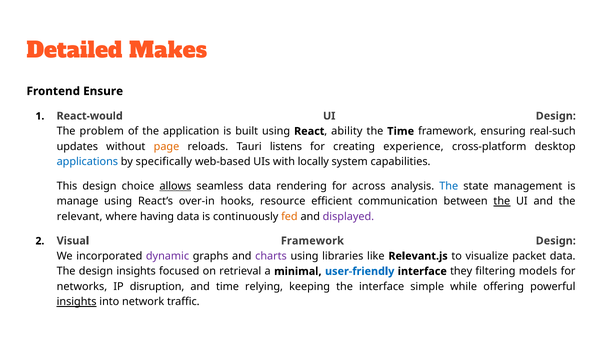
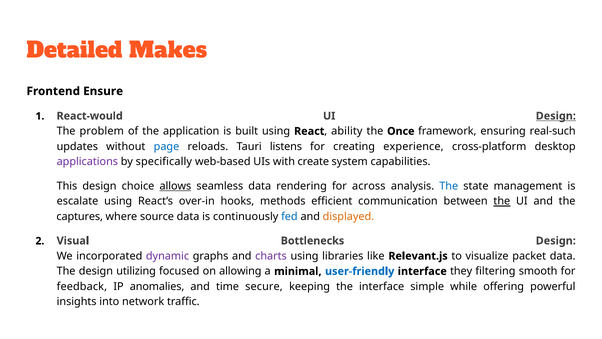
Design at (556, 116) underline: none -> present
the Time: Time -> Once
page colour: orange -> blue
applications colour: blue -> purple
locally: locally -> create
manage: manage -> escalate
resource: resource -> methods
relevant: relevant -> captures
having: having -> source
fed colour: orange -> blue
displayed colour: purple -> orange
Visual Framework: Framework -> Bottlenecks
design insights: insights -> utilizing
retrieval: retrieval -> allowing
models: models -> smooth
networks: networks -> feedback
disruption: disruption -> anomalies
relying: relying -> secure
insights at (77, 301) underline: present -> none
